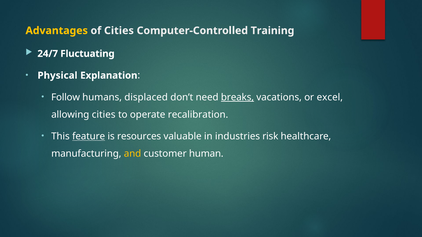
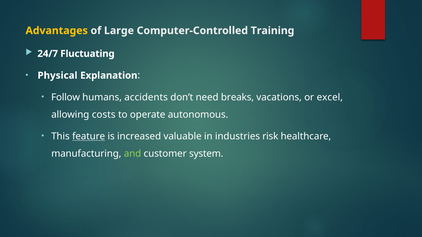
of Cities: Cities -> Large
displaced: displaced -> accidents
breaks underline: present -> none
allowing cities: cities -> costs
recalibration: recalibration -> autonomous
resources: resources -> increased
and colour: yellow -> light green
human: human -> system
